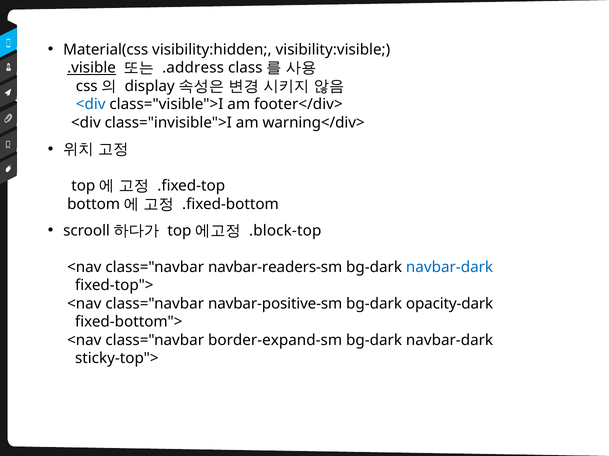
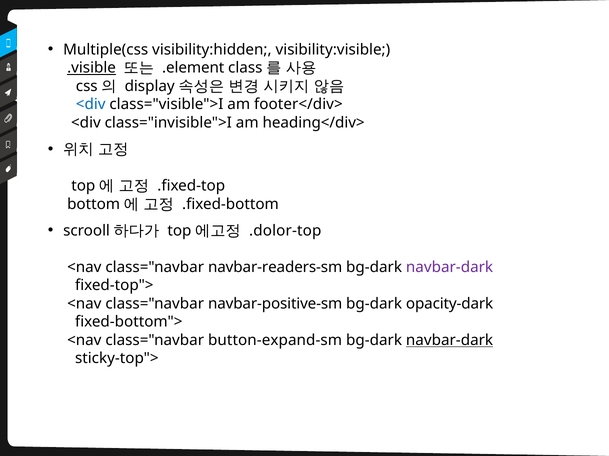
Material(css: Material(css -> Multiple(css
.address: .address -> .element
warning</div>: warning</div> -> heading</div>
.block-top: .block-top -> .dolor-top
navbar-dark at (450, 268) colour: blue -> purple
border-expand-sm: border-expand-sm -> button-expand-sm
navbar-dark at (450, 341) underline: none -> present
